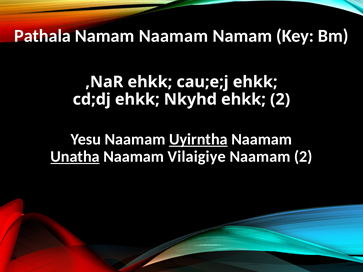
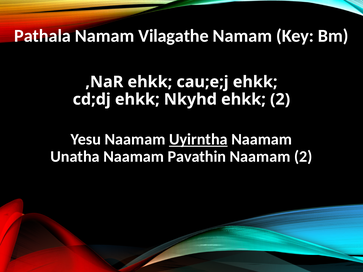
Namam Naamam: Naamam -> Vilagathe
Unatha underline: present -> none
Vilaigiye: Vilaigiye -> Pavathin
